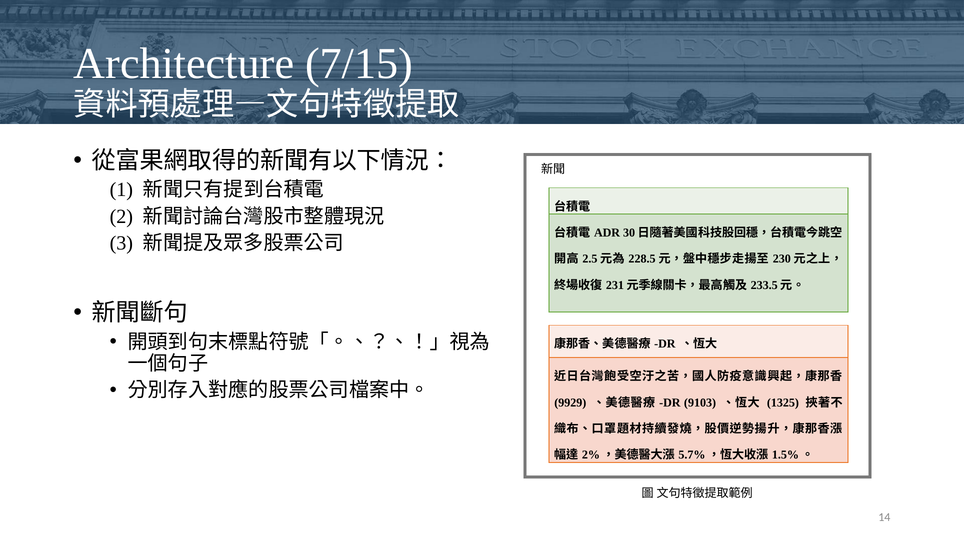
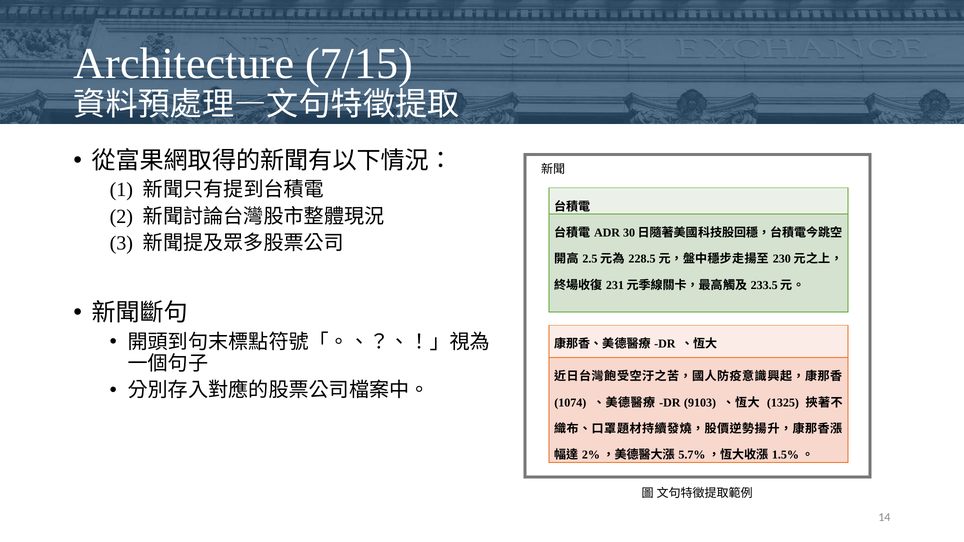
9929: 9929 -> 1074
